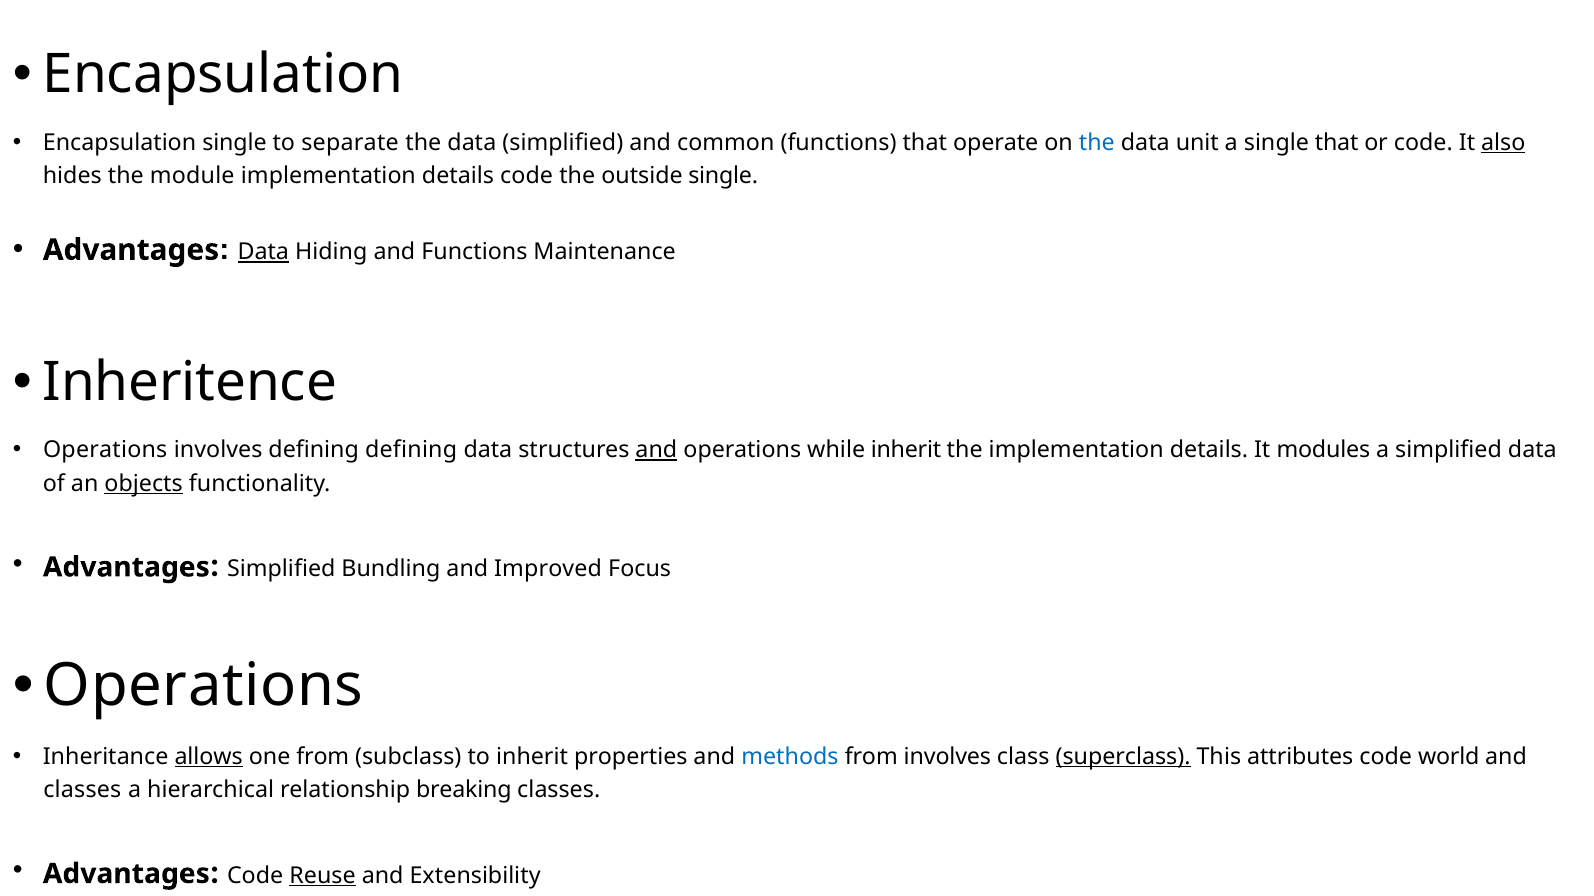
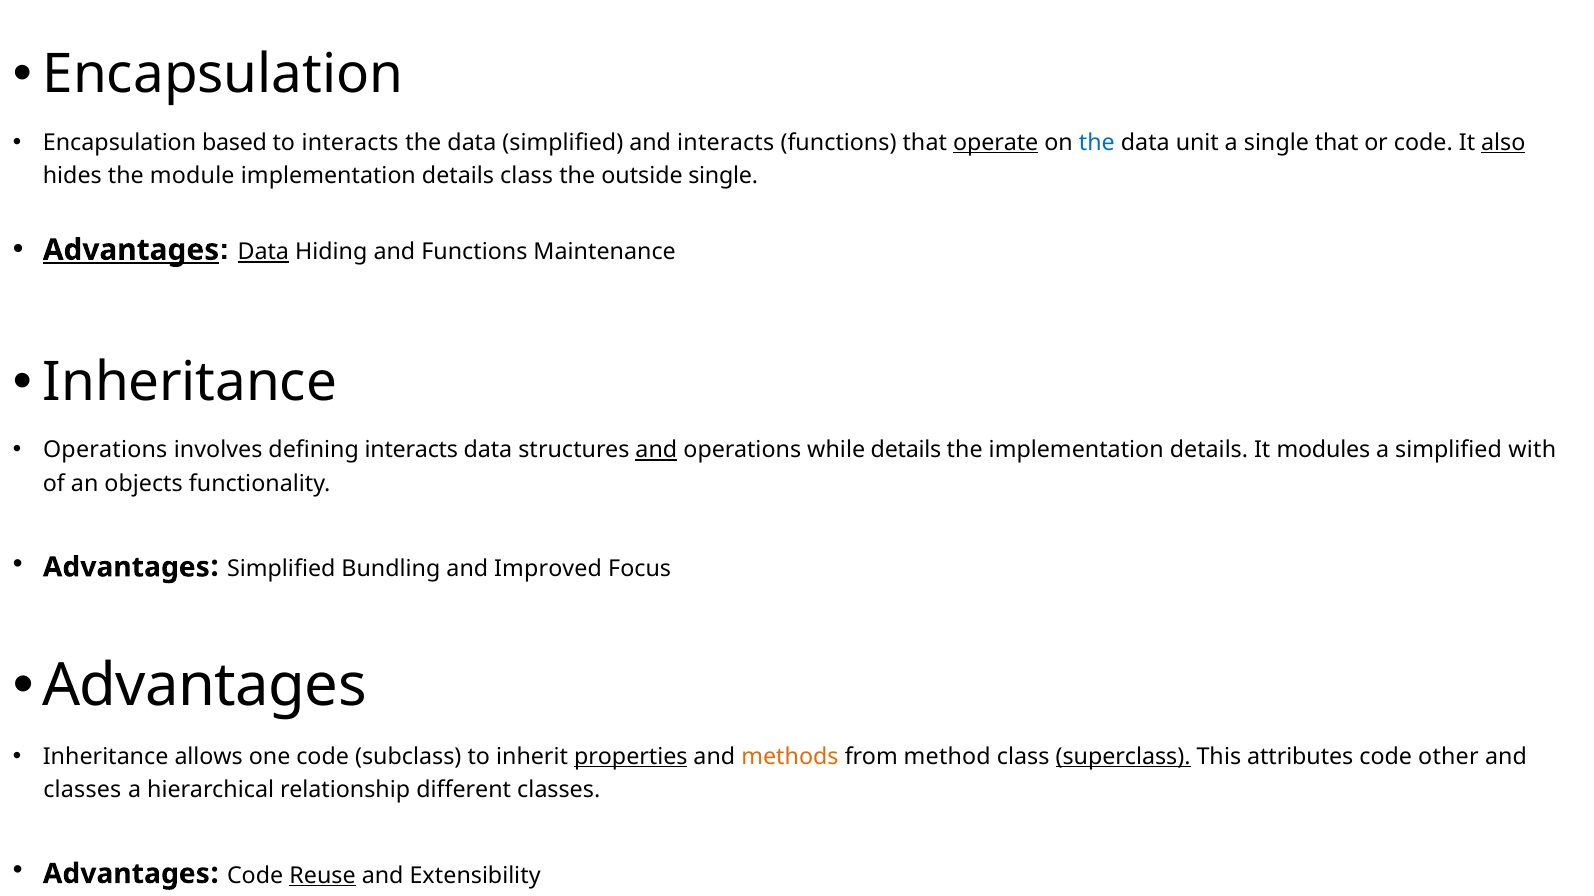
Encapsulation single: single -> based
to separate: separate -> interacts
and common: common -> interacts
operate underline: none -> present
details code: code -> class
Advantages at (131, 250) underline: none -> present
Inheritence at (190, 383): Inheritence -> Inheritance
defining defining: defining -> interacts
while inherit: inherit -> details
simplified data: data -> with
objects underline: present -> none
Operations at (204, 687): Operations -> Advantages
allows underline: present -> none
one from: from -> code
properties underline: none -> present
methods colour: blue -> orange
from involves: involves -> method
world: world -> other
breaking: breaking -> different
